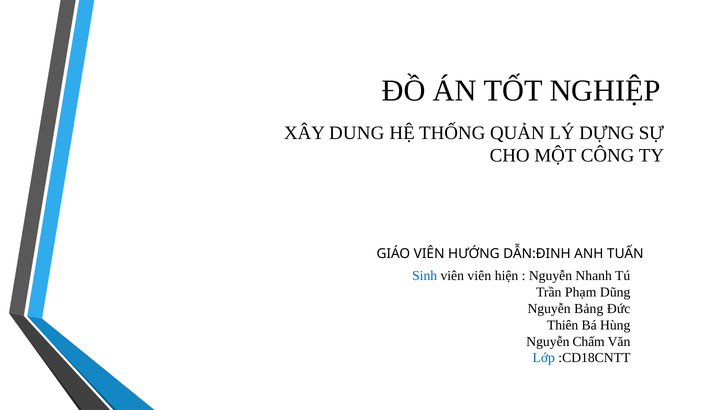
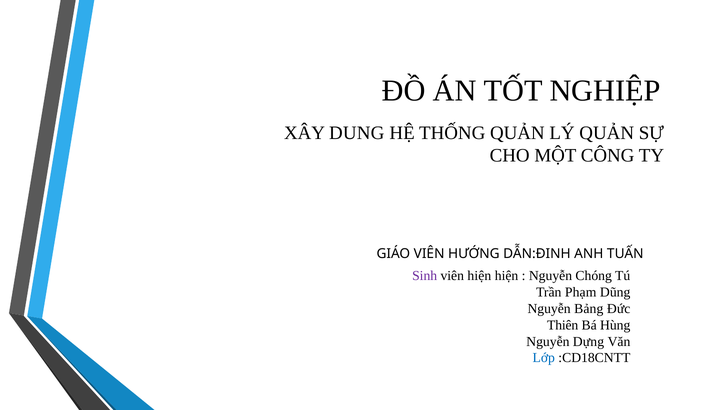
LÝ DỰNG: DỰNG -> QUẢN
Sinh colour: blue -> purple
viên viên: viên -> hiện
Nhanh: Nhanh -> Chóng
Chấm: Chấm -> Dựng
